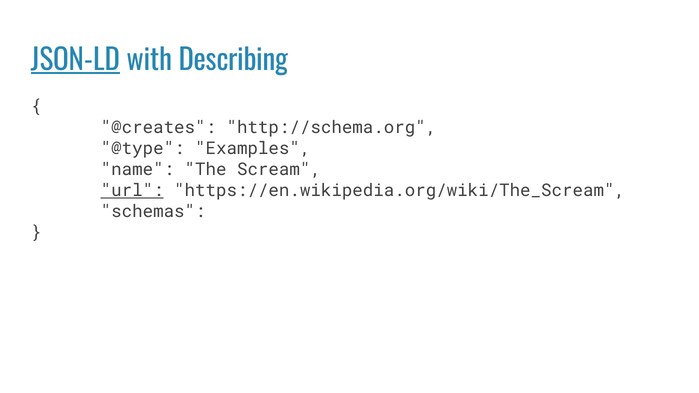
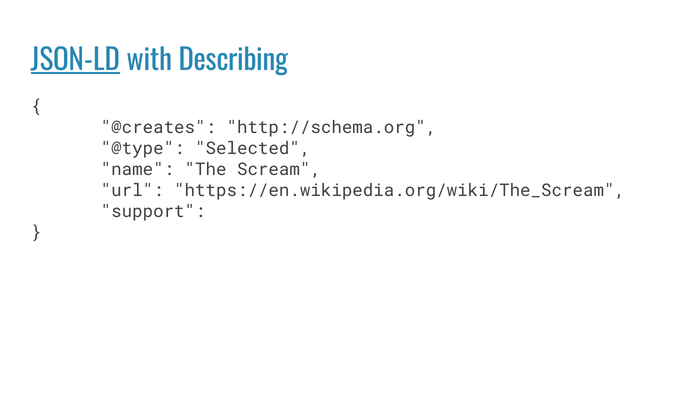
Examples: Examples -> Selected
url underline: present -> none
schemas: schemas -> support
